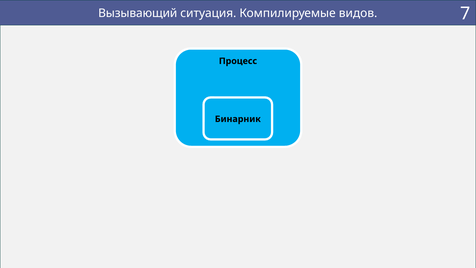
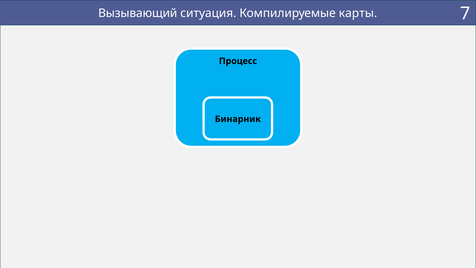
видов: видов -> карты
